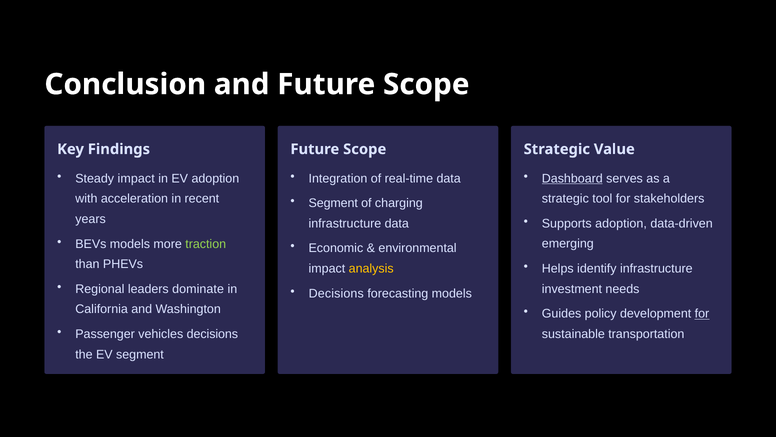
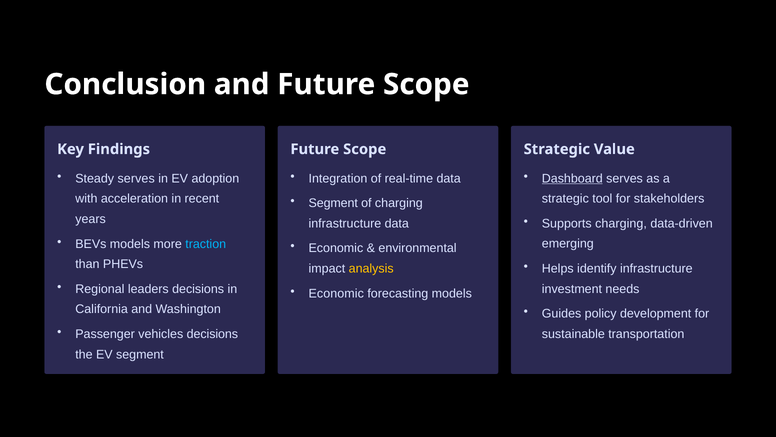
Steady impact: impact -> serves
Supports adoption: adoption -> charging
traction colour: light green -> light blue
leaders dominate: dominate -> decisions
Decisions at (336, 293): Decisions -> Economic
for at (702, 313) underline: present -> none
